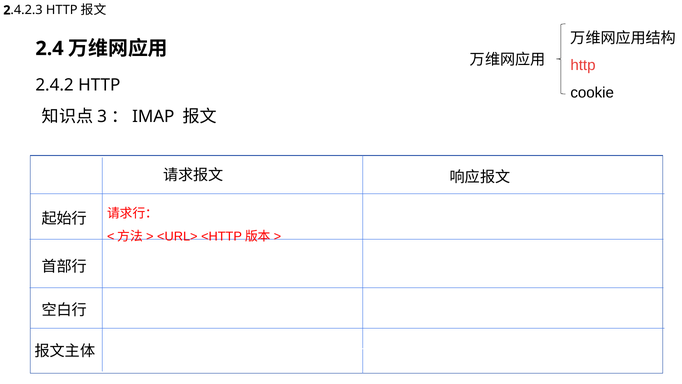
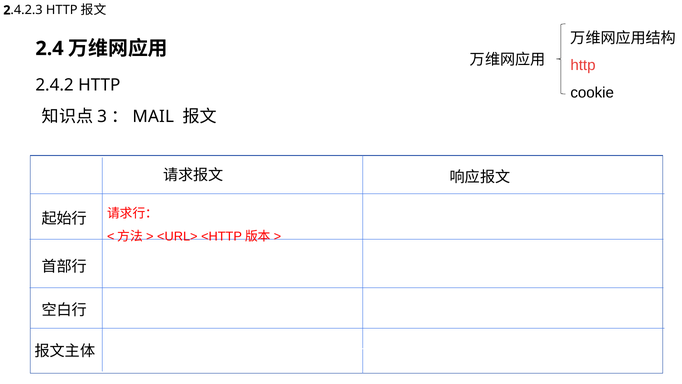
IMAP: IMAP -> MAIL
